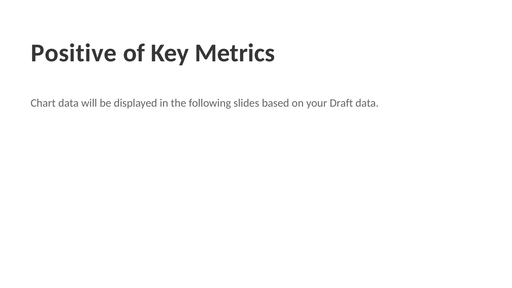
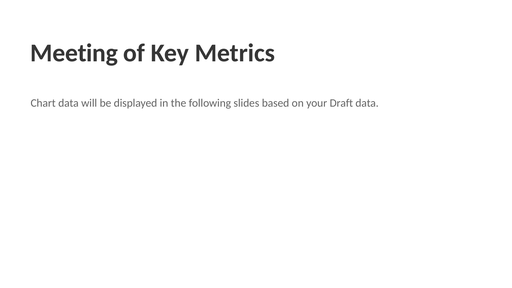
Positive: Positive -> Meeting
